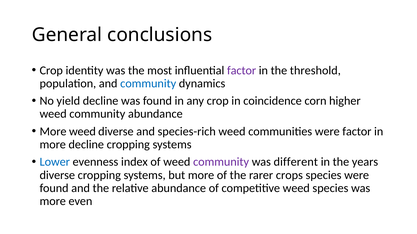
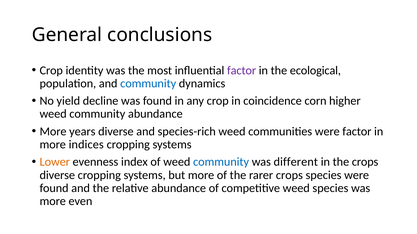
threshold: threshold -> ecological
More weed: weed -> years
more decline: decline -> indices
Lower colour: blue -> orange
community at (221, 162) colour: purple -> blue
the years: years -> crops
